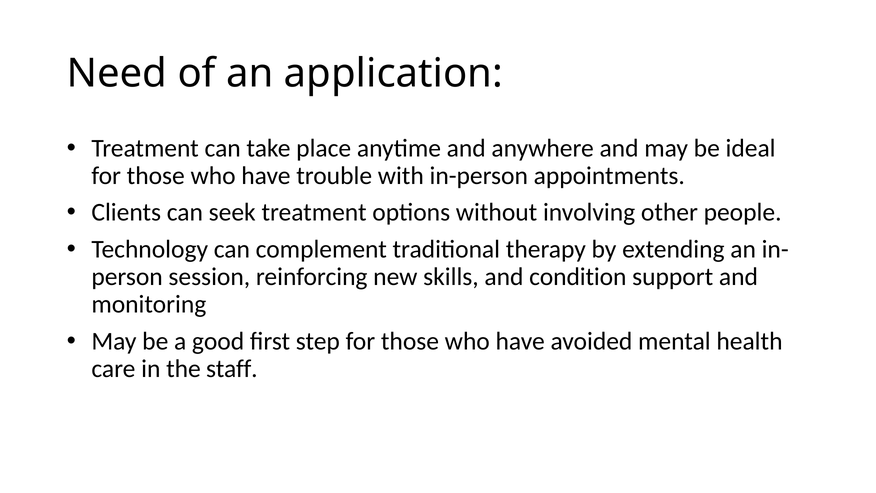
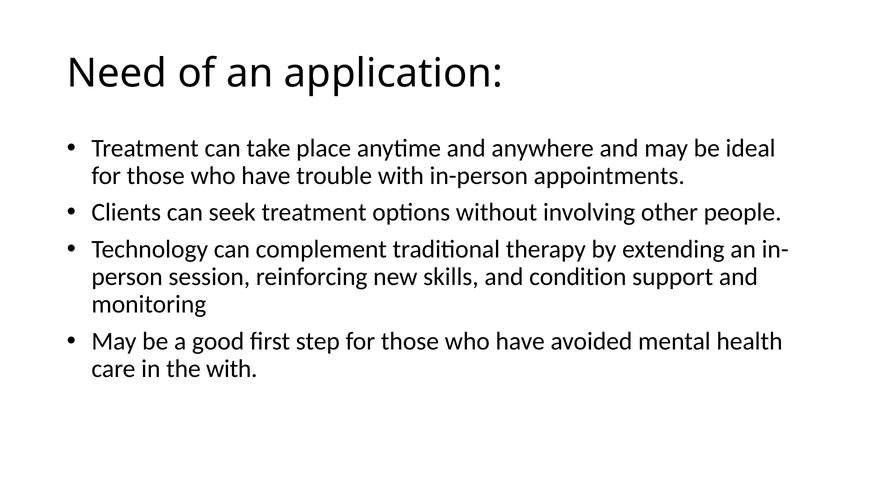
the staff: staff -> with
